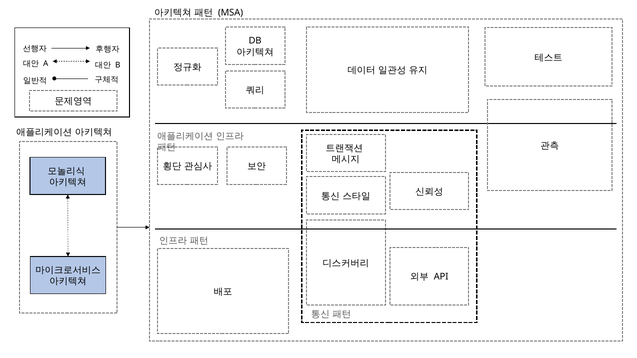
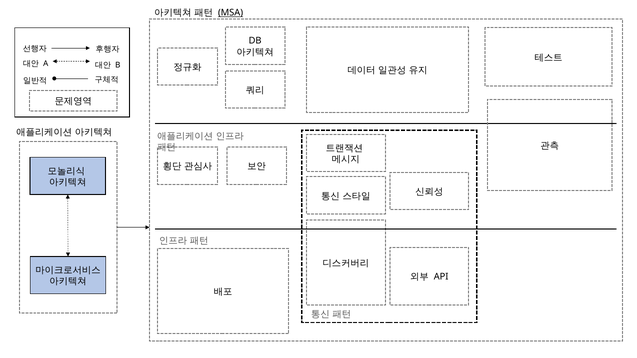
MSA underline: none -> present
